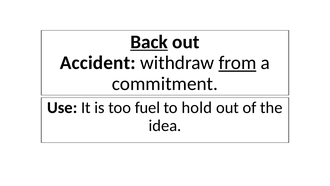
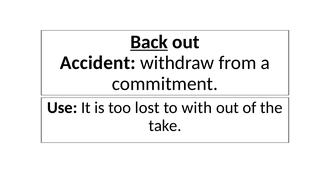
from underline: present -> none
fuel: fuel -> lost
hold: hold -> with
idea: idea -> take
